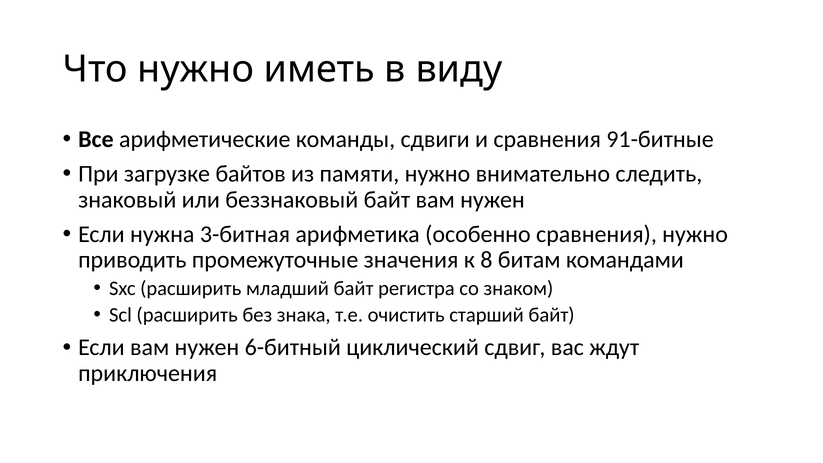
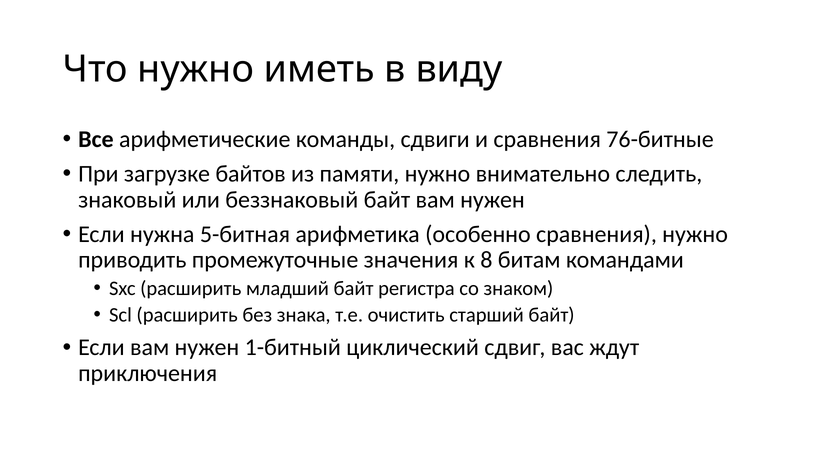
91-битные: 91-битные -> 76-битные
3-битная: 3-битная -> 5-битная
6-битный: 6-битный -> 1-битный
